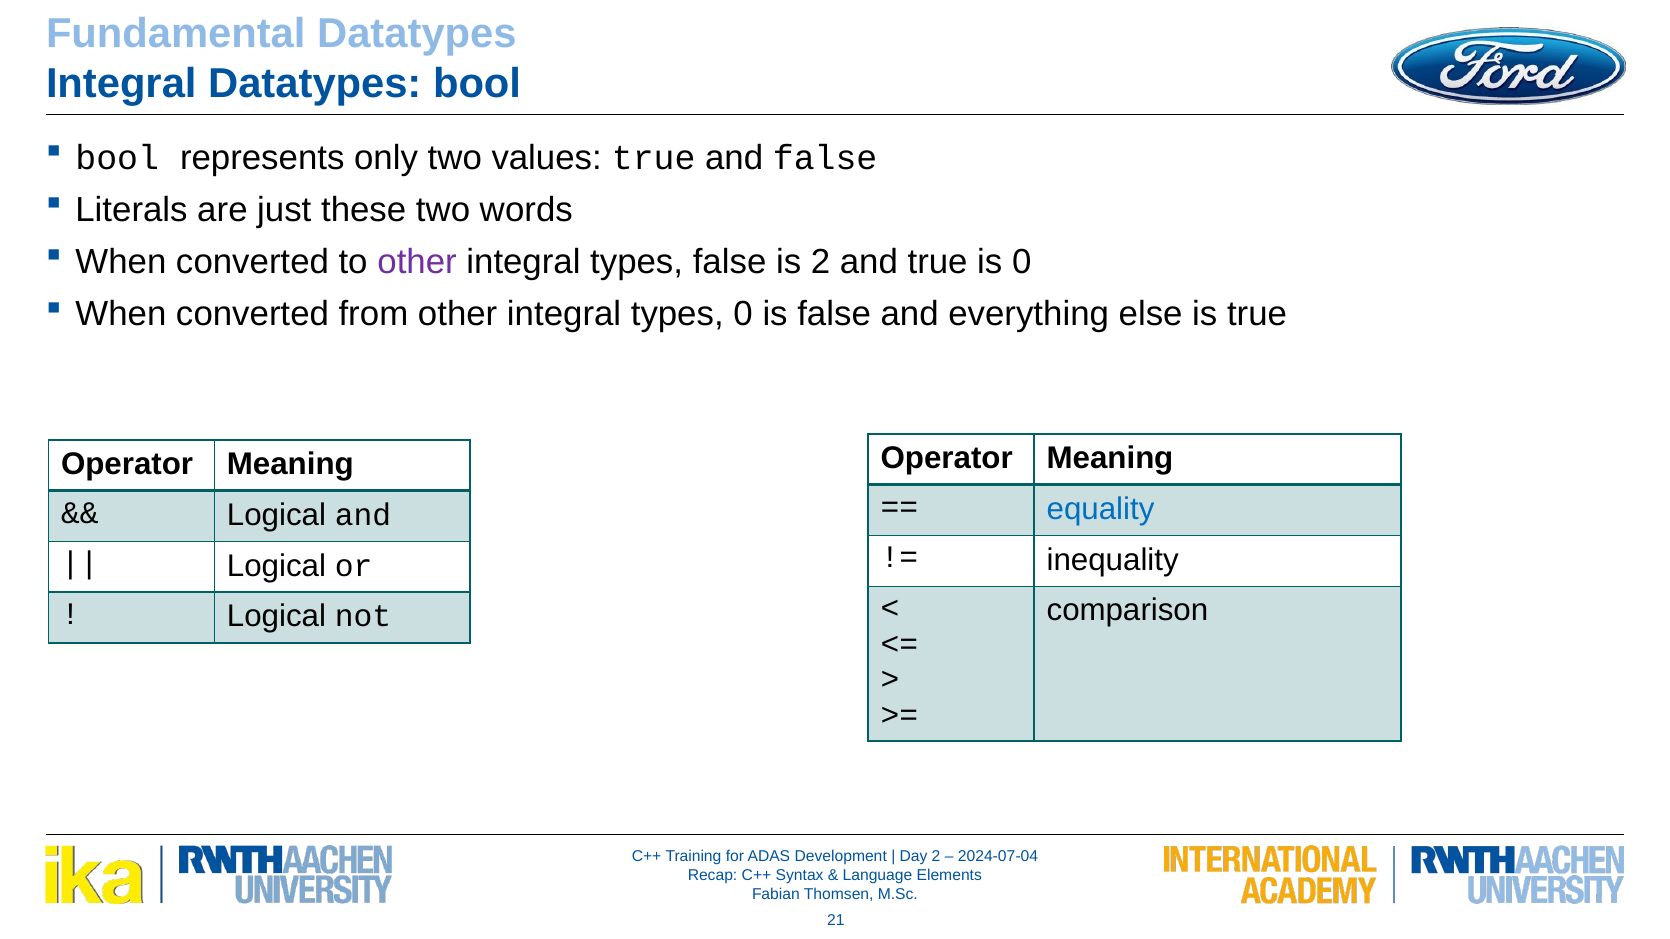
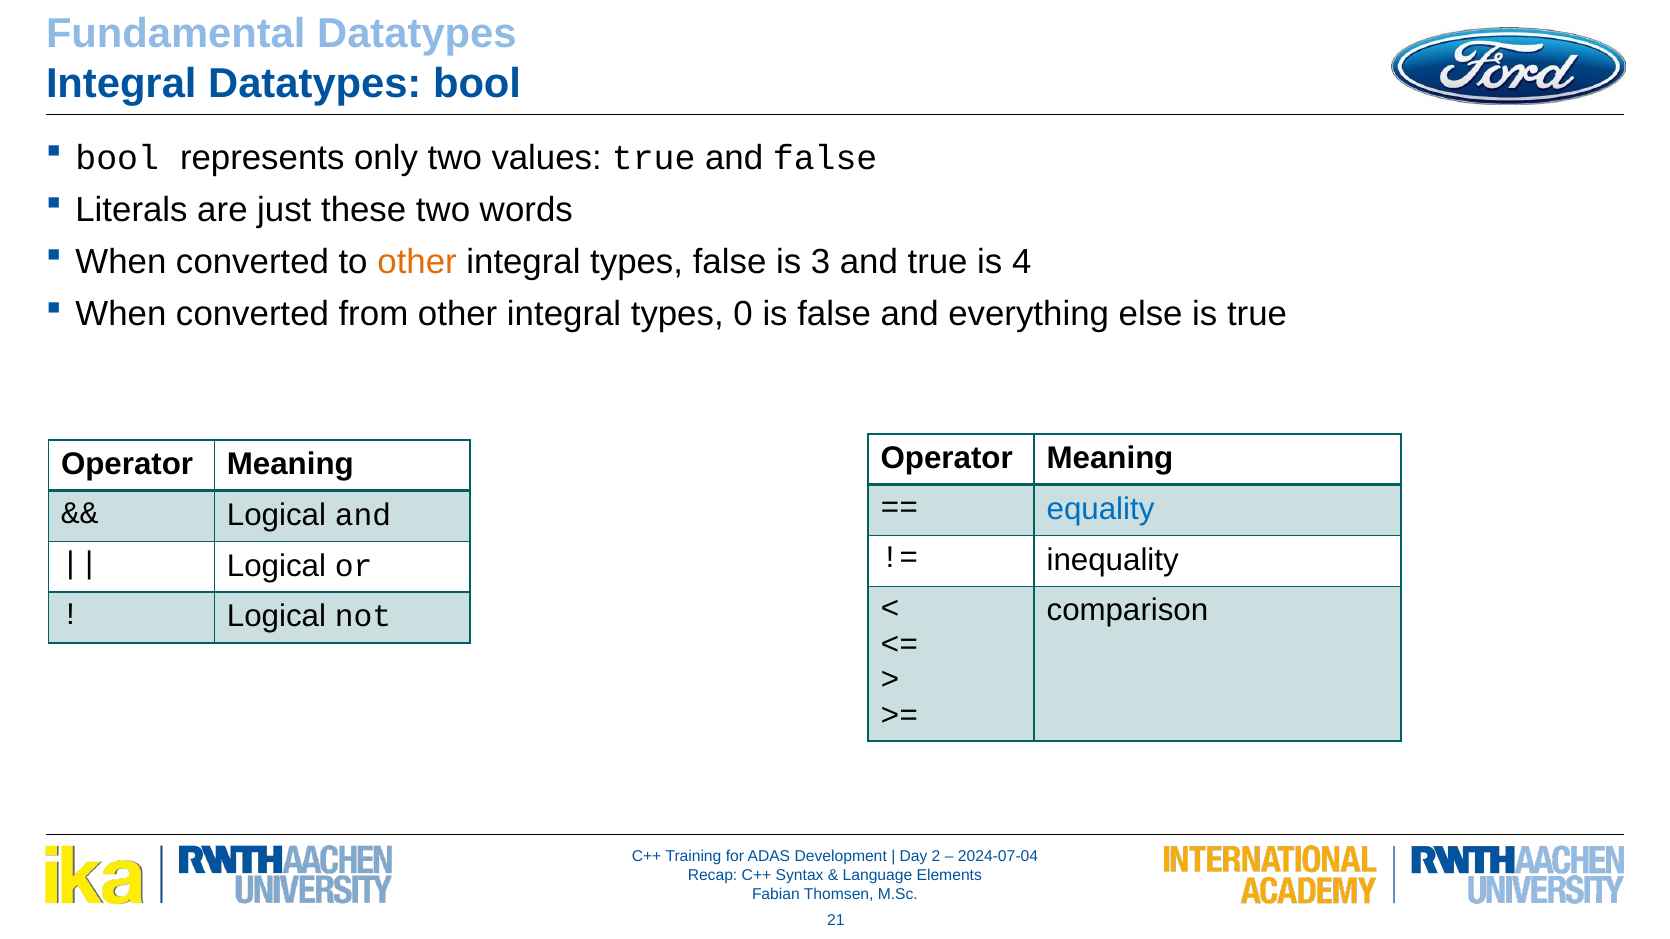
other at (417, 262) colour: purple -> orange
is 2: 2 -> 3
is 0: 0 -> 4
